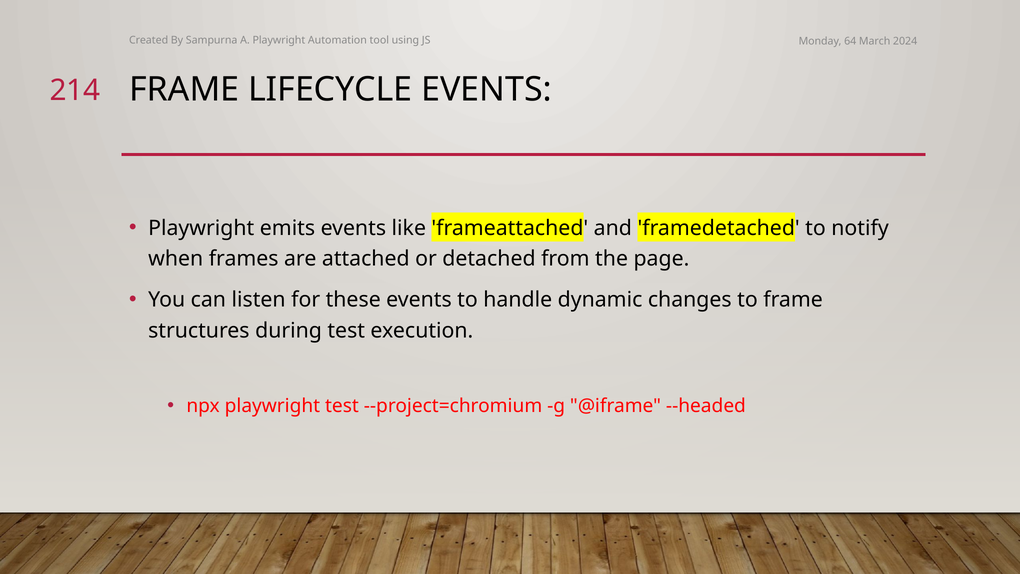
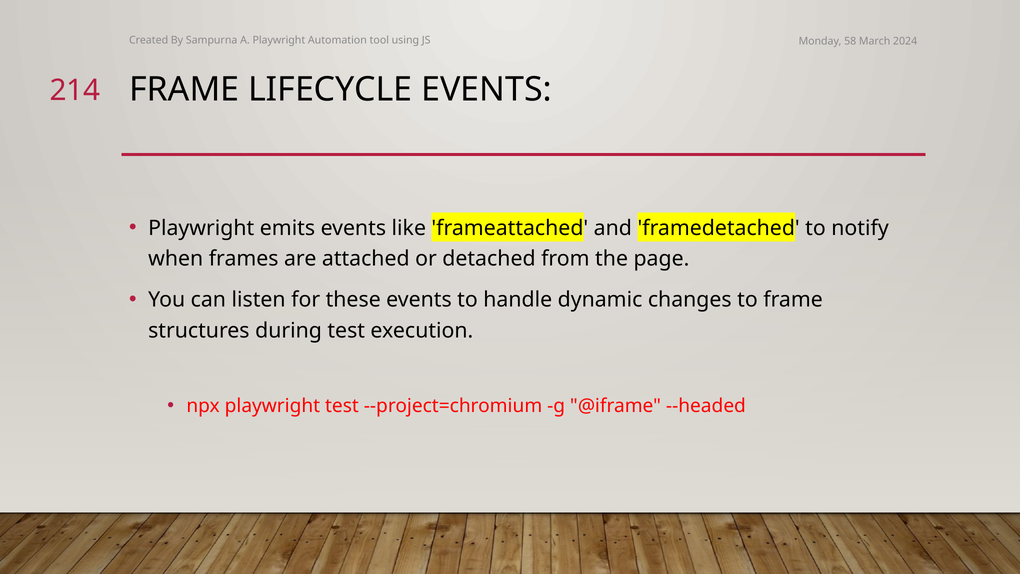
64: 64 -> 58
